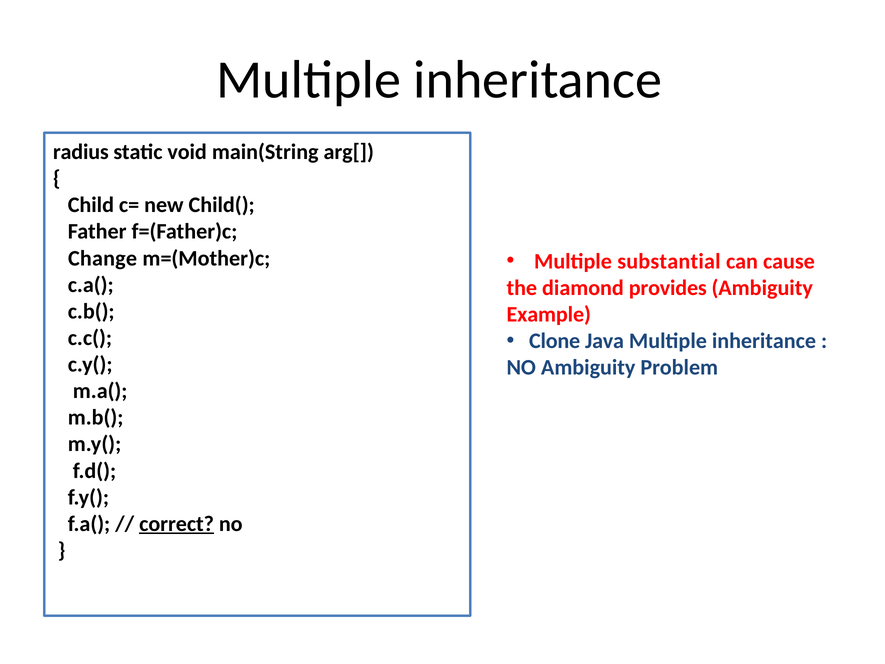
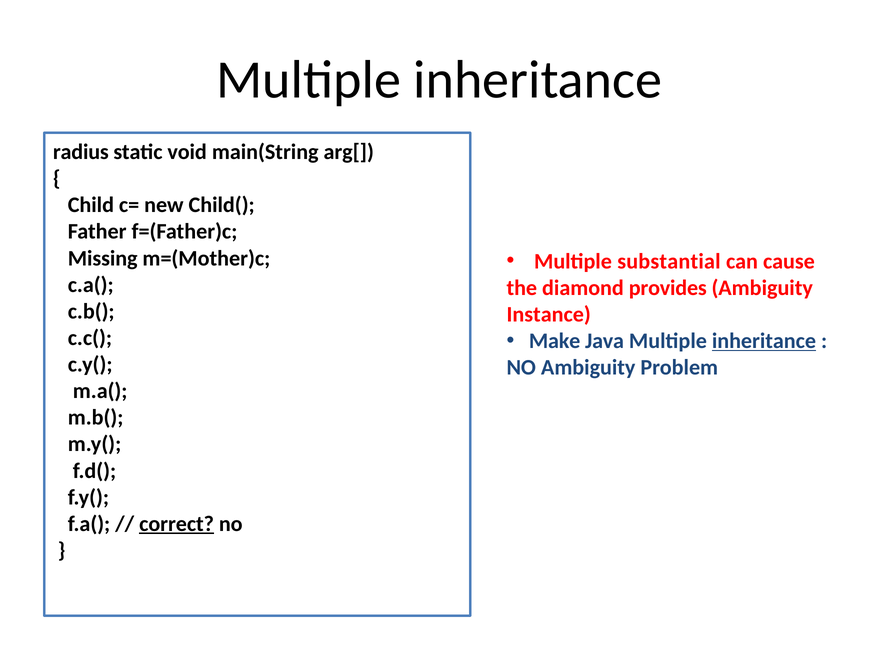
Change: Change -> Missing
Example: Example -> Instance
Clone: Clone -> Make
inheritance at (764, 341) underline: none -> present
